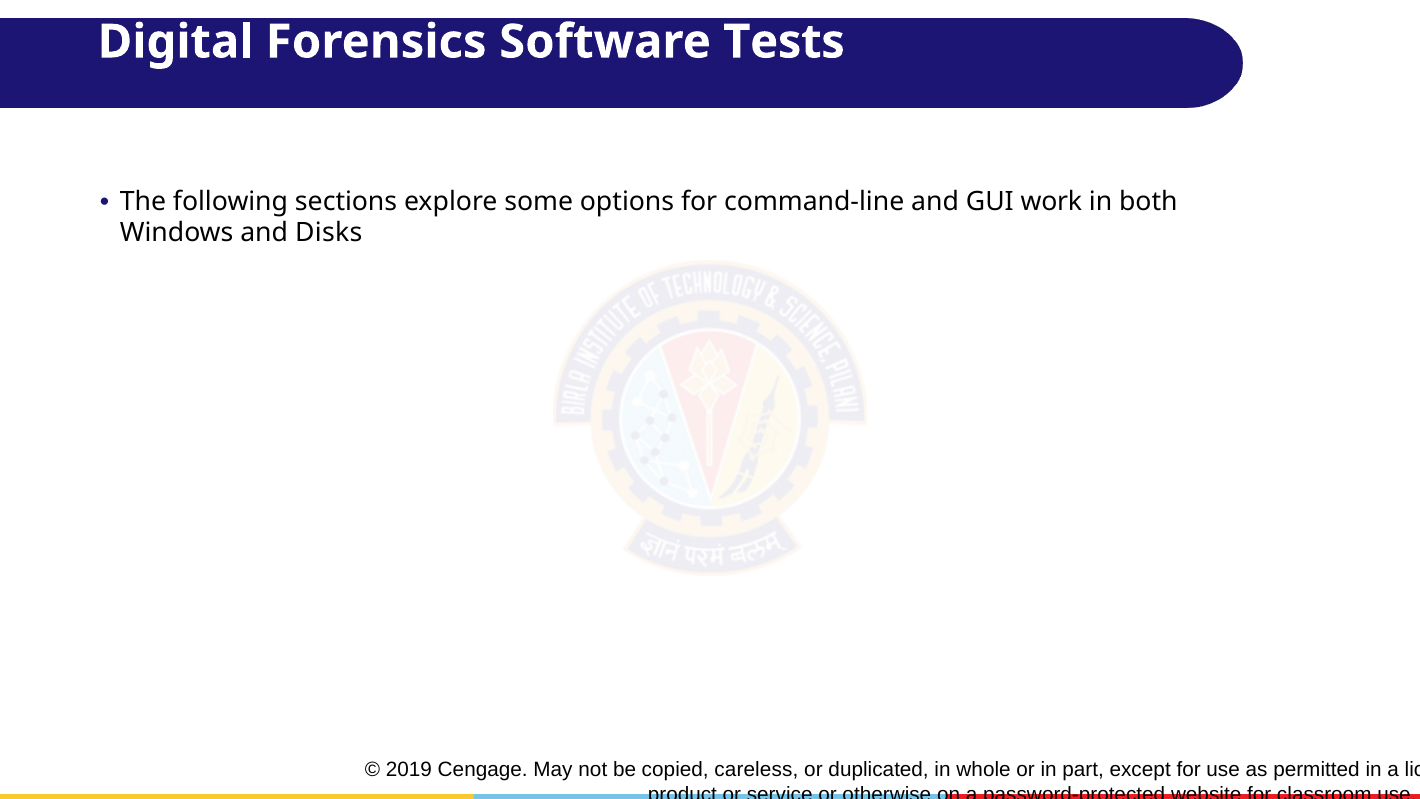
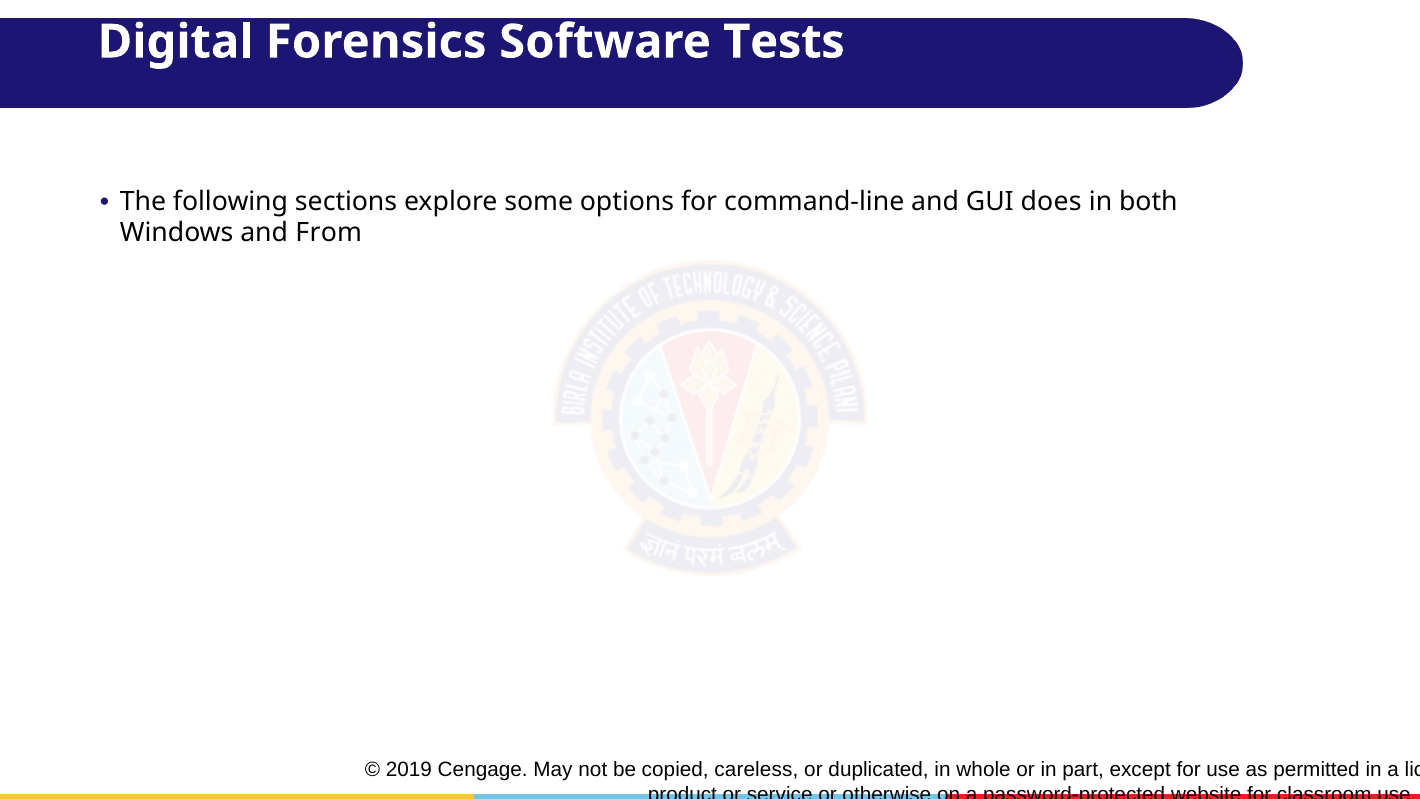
work: work -> does
Disks: Disks -> From
